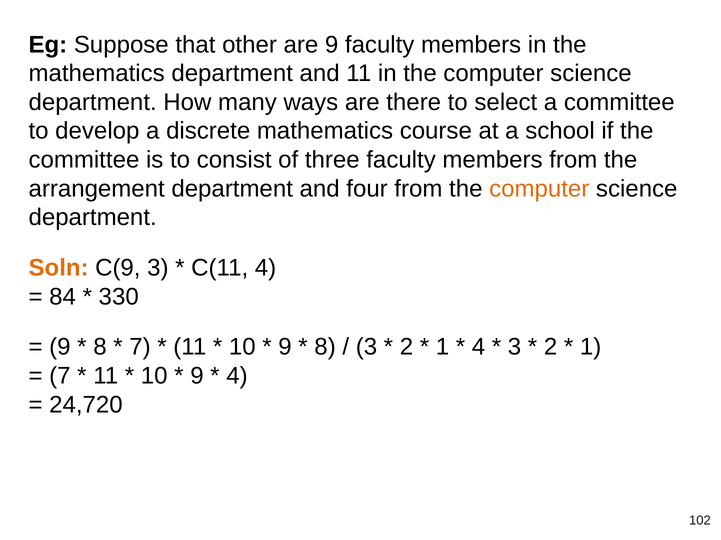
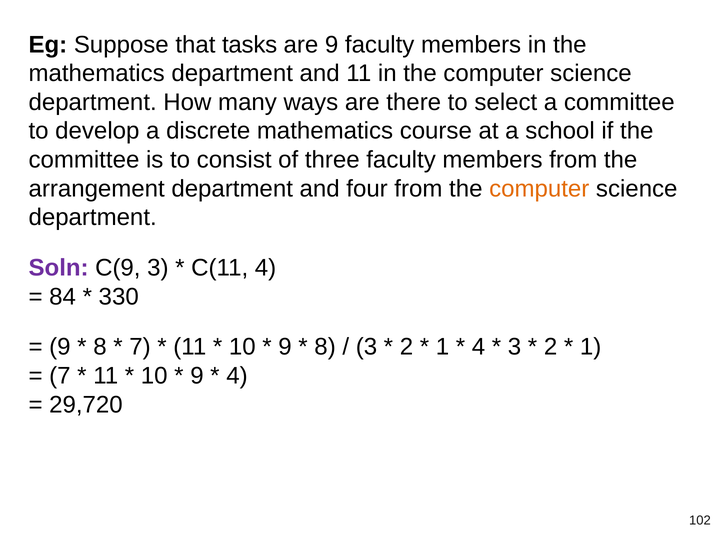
other: other -> tasks
Soln colour: orange -> purple
24,720: 24,720 -> 29,720
